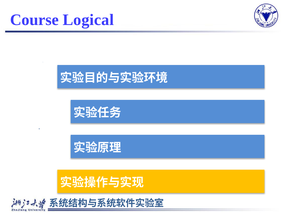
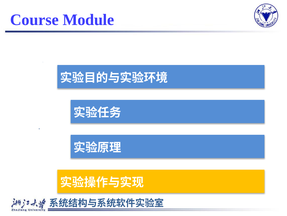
Logical: Logical -> Module
